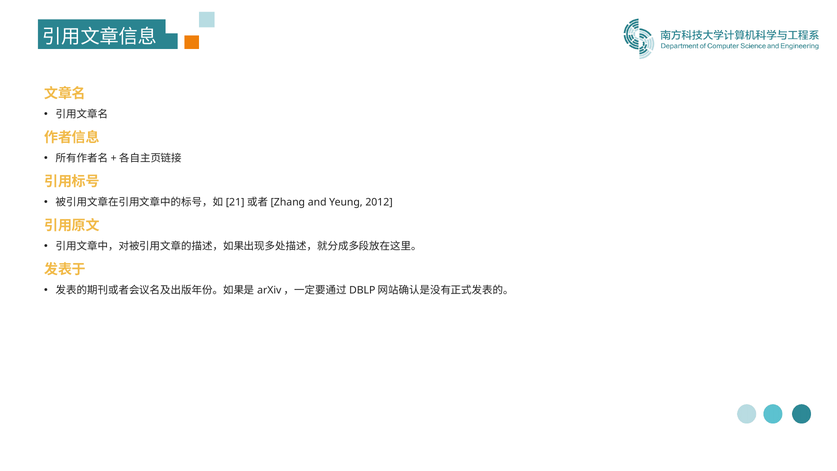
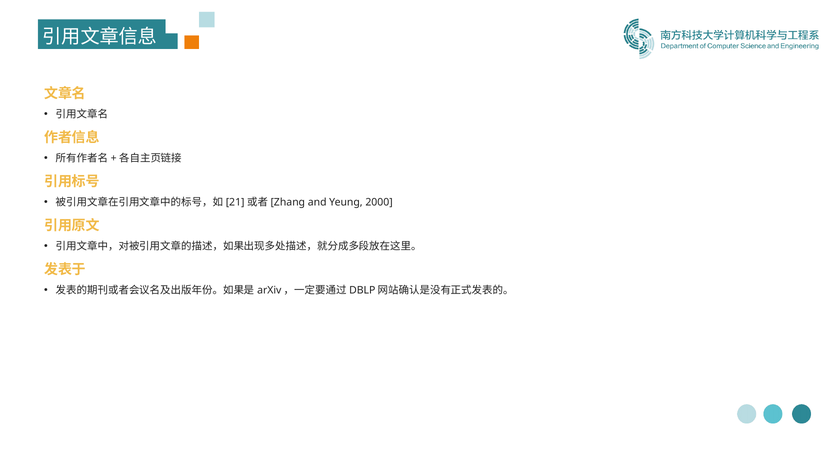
2012: 2012 -> 2000
